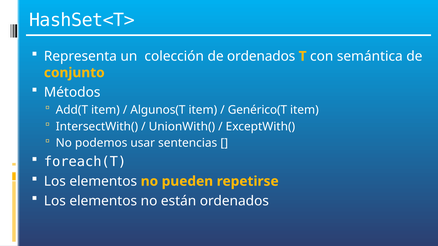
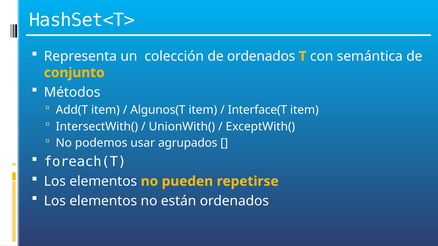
Genérico(T: Genérico(T -> Interface(T
sentencias: sentencias -> agrupados
